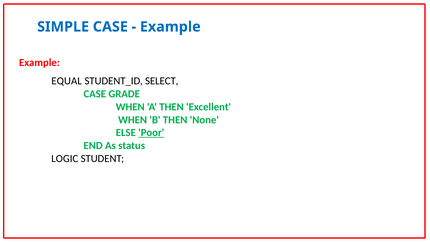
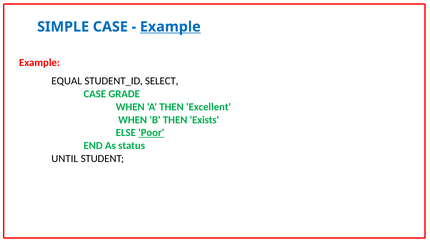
Example at (170, 27) underline: none -> present
None: None -> Exists
LOGIC: LOGIC -> UNTIL
